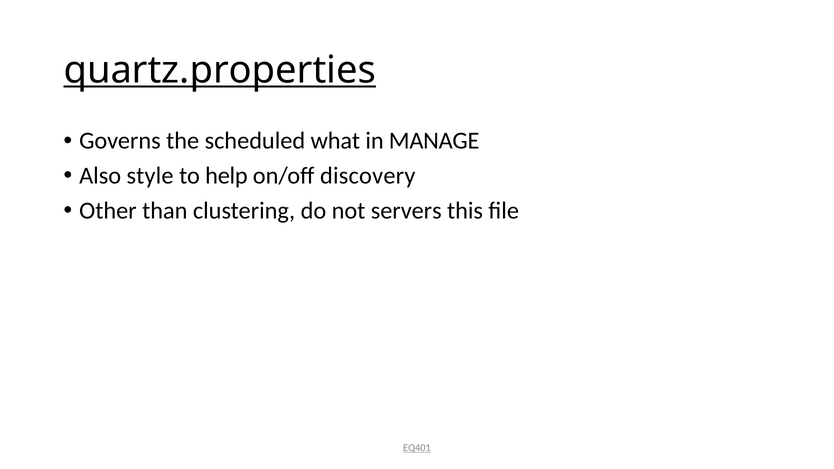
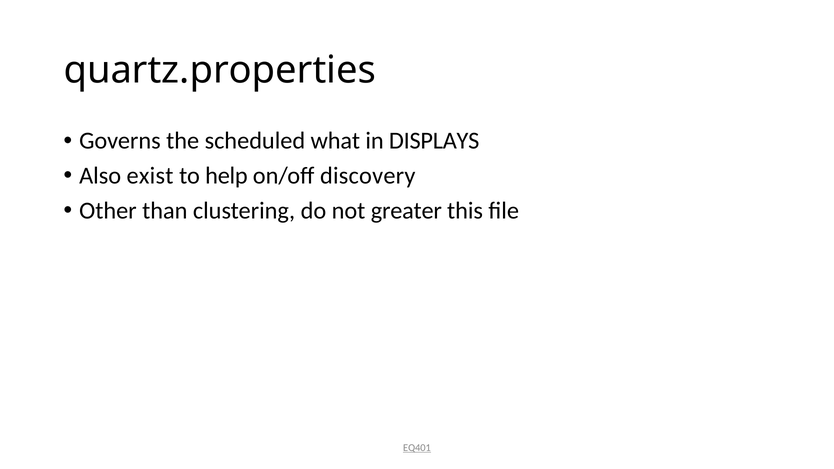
quartz.properties underline: present -> none
MANAGE: MANAGE -> DISPLAYS
style: style -> exist
servers: servers -> greater
